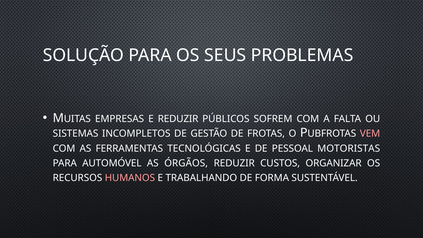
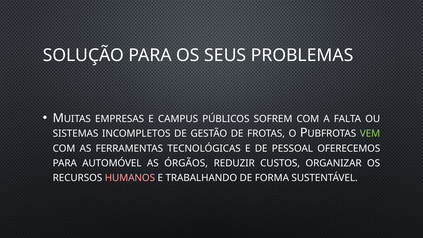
E REDUZIR: REDUZIR -> CAMPUS
VEM colour: pink -> light green
MOTORISTAS: MOTORISTAS -> OFERECEMOS
